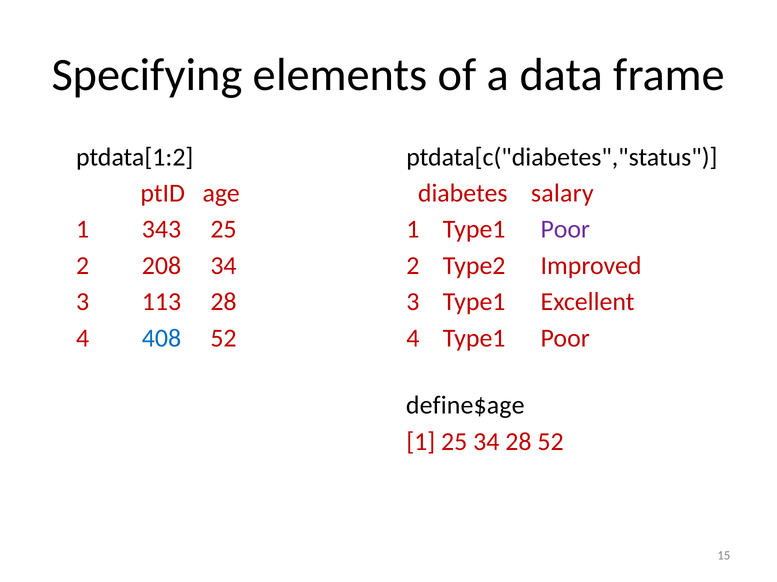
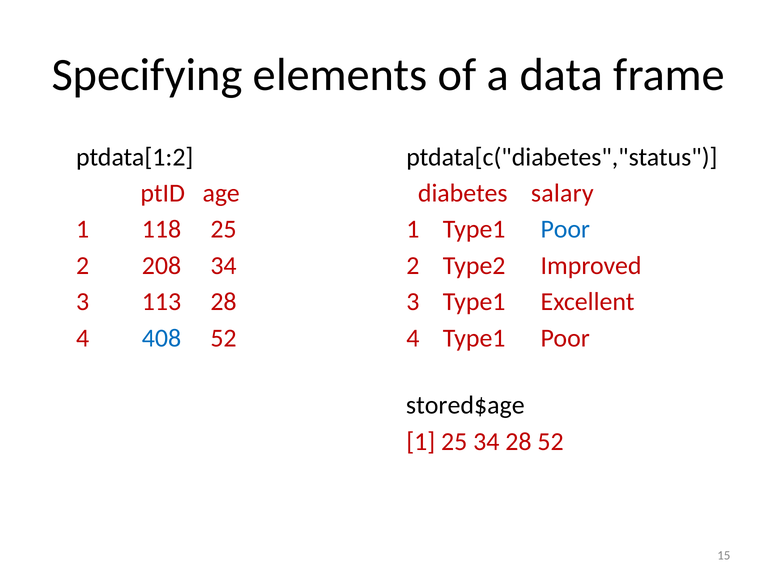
343: 343 -> 118
Poor at (565, 230) colour: purple -> blue
define$age: define$age -> stored$age
